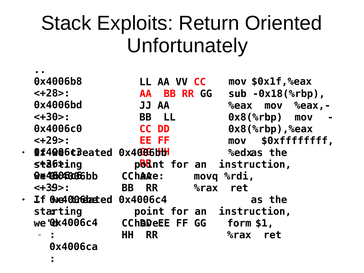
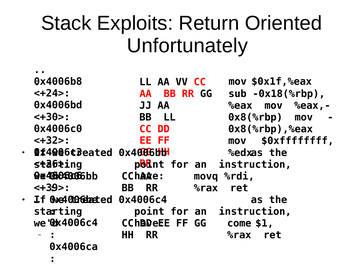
<+28>: <+28> -> <+24>
<+29>: <+29> -> <+32>
form: form -> come
